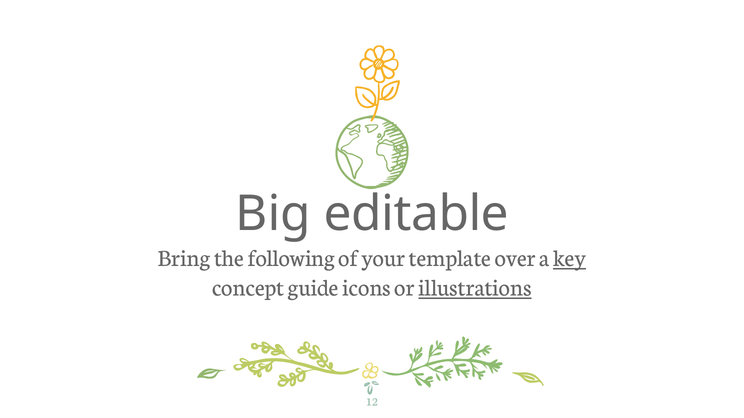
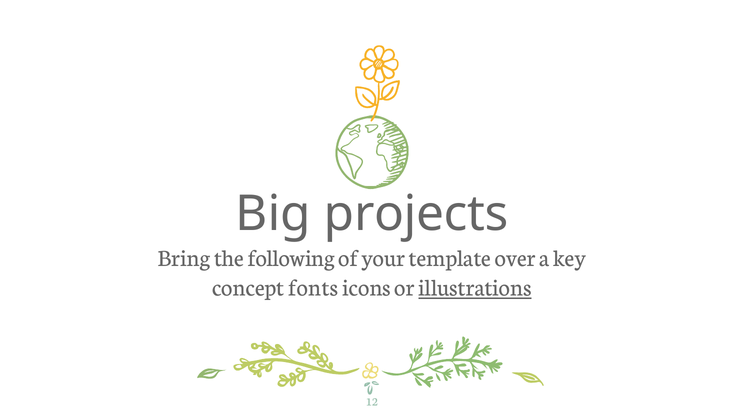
editable: editable -> projects
key underline: present -> none
guide: guide -> fonts
